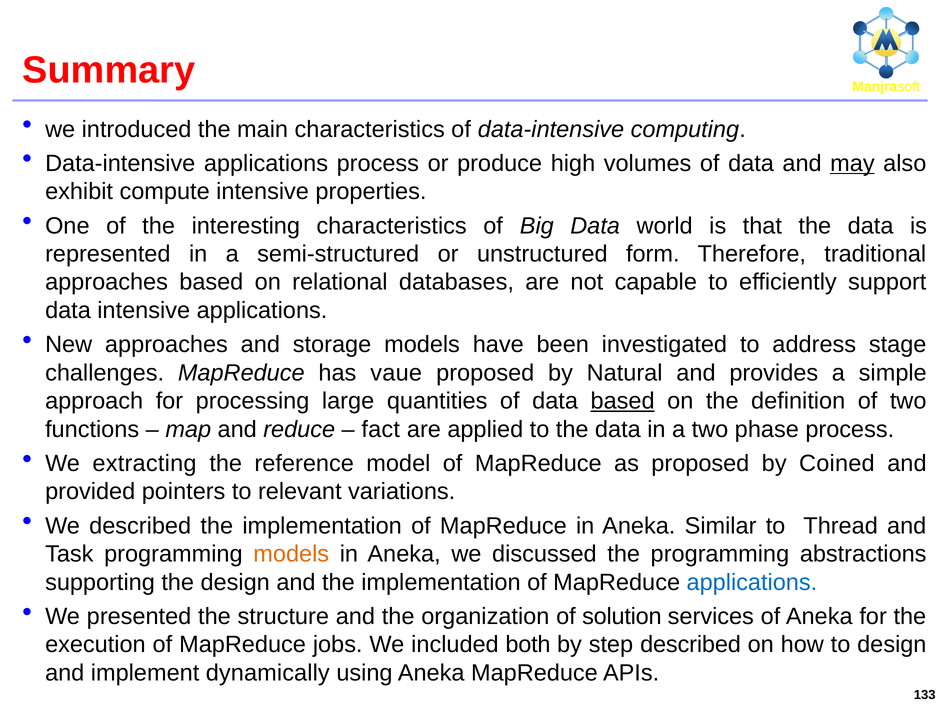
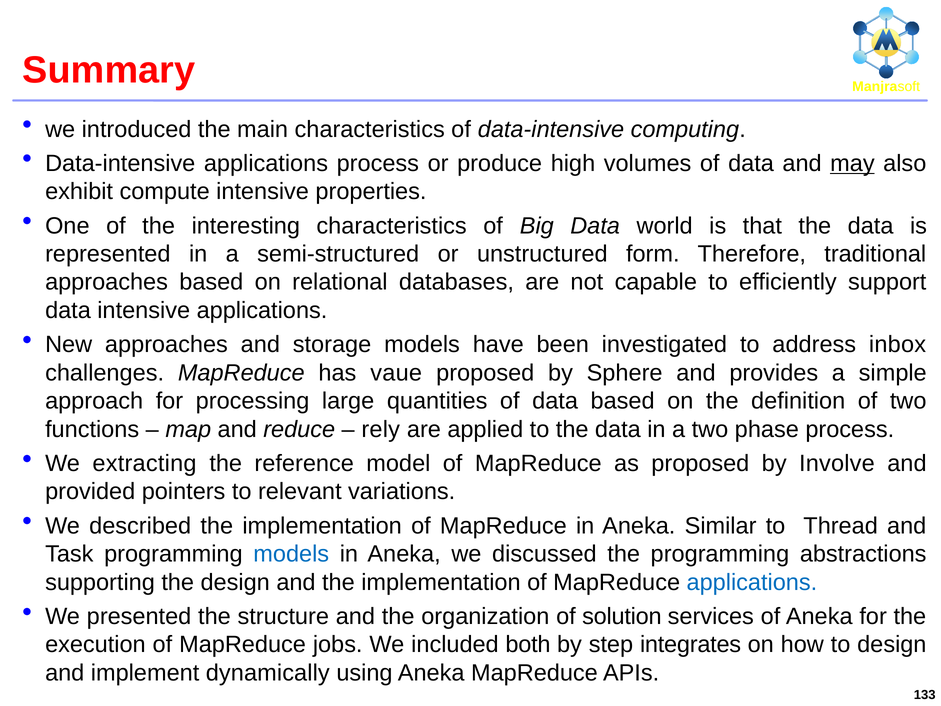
stage: stage -> inbox
Natural: Natural -> Sphere
based at (623, 401) underline: present -> none
fact: fact -> rely
Coined: Coined -> Involve
models at (291, 554) colour: orange -> blue
step described: described -> integrates
